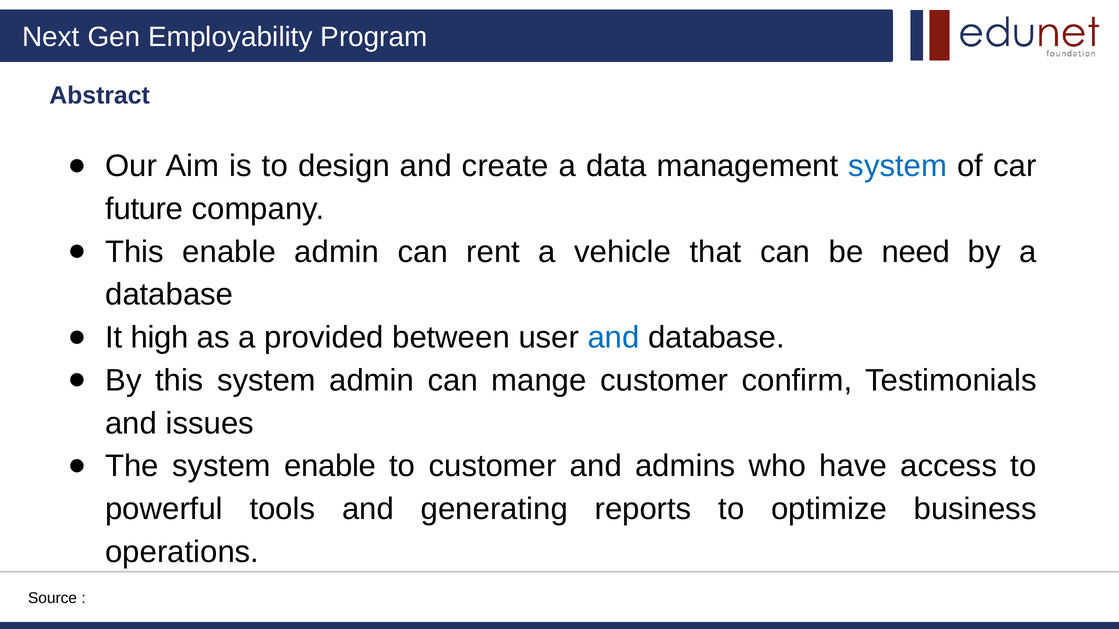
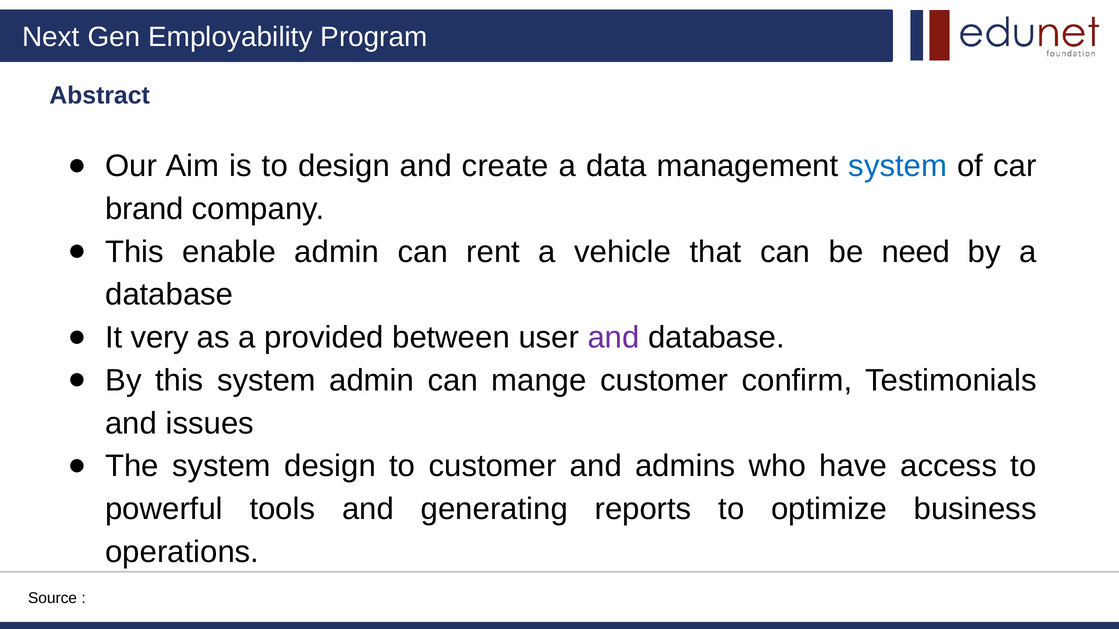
future: future -> brand
high: high -> very
and at (614, 338) colour: blue -> purple
system enable: enable -> design
